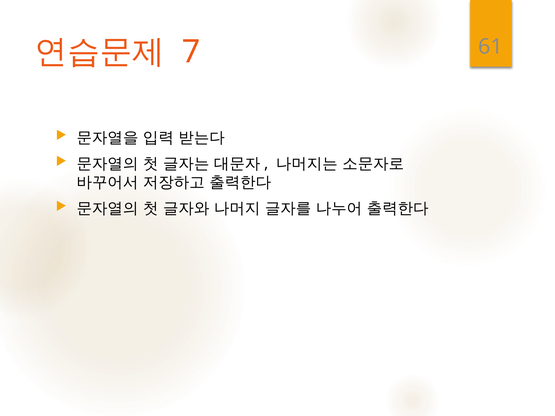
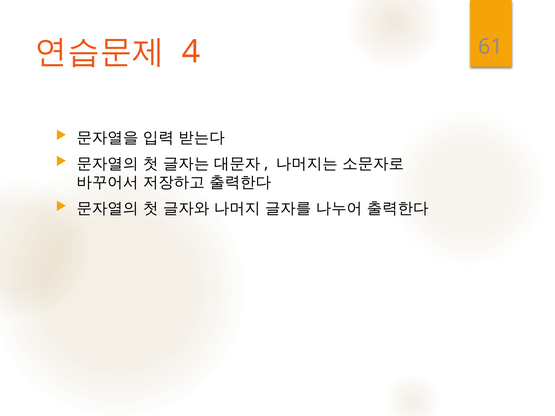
7: 7 -> 4
